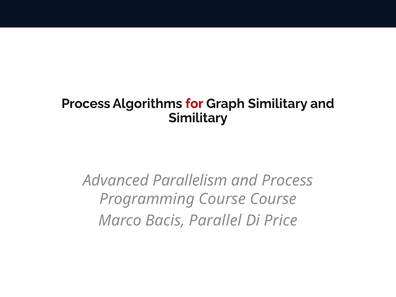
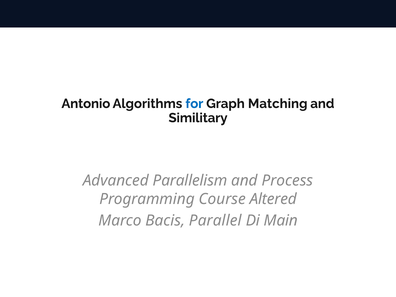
Process at (86, 104): Process -> Antonio
for colour: red -> blue
Graph Similitary: Similitary -> Matching
Course Course: Course -> Altered
Price: Price -> Main
